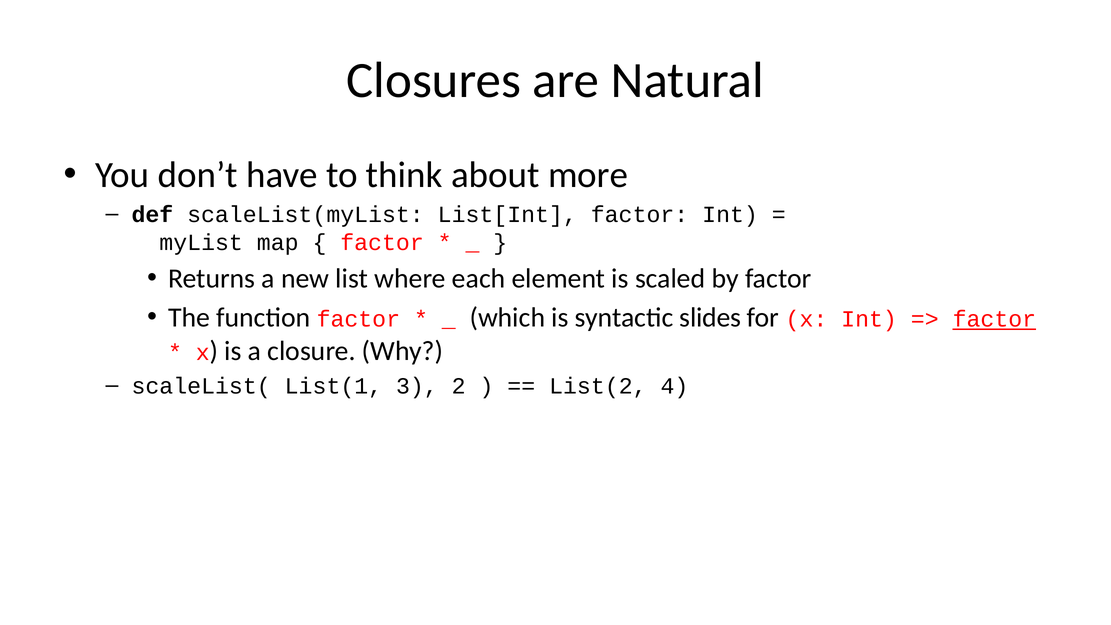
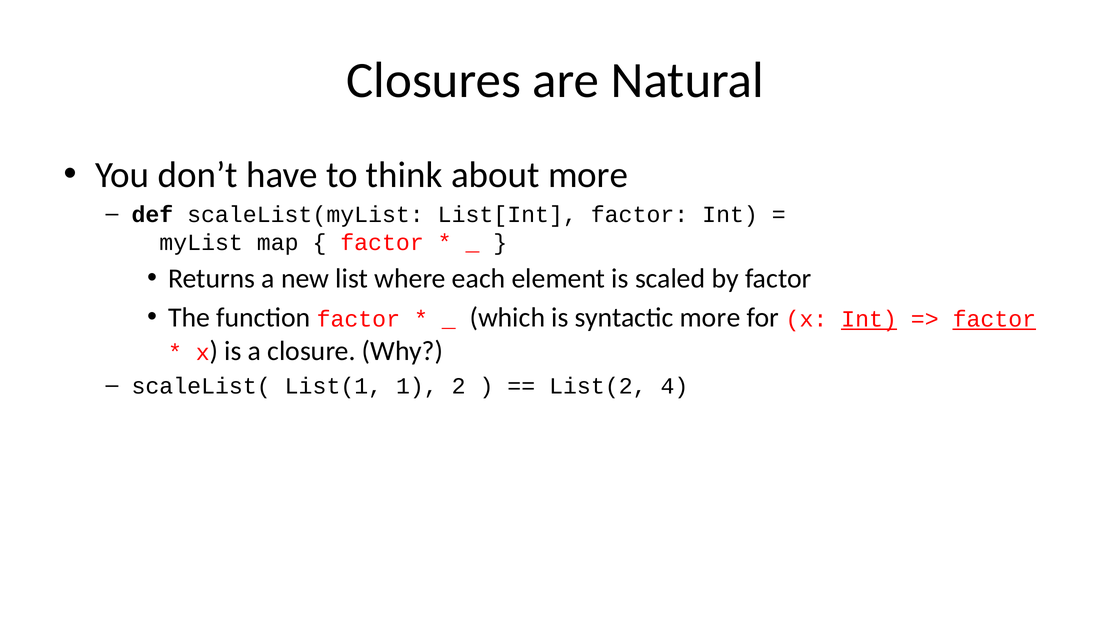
syntactic slides: slides -> more
Int at (869, 319) underline: none -> present
3: 3 -> 1
